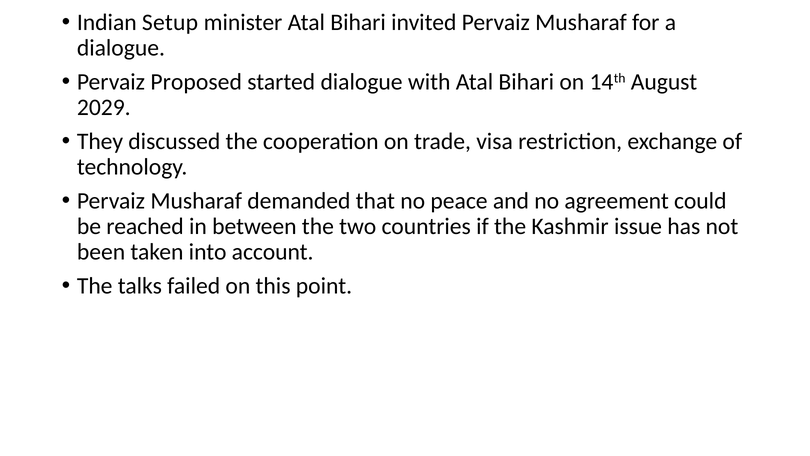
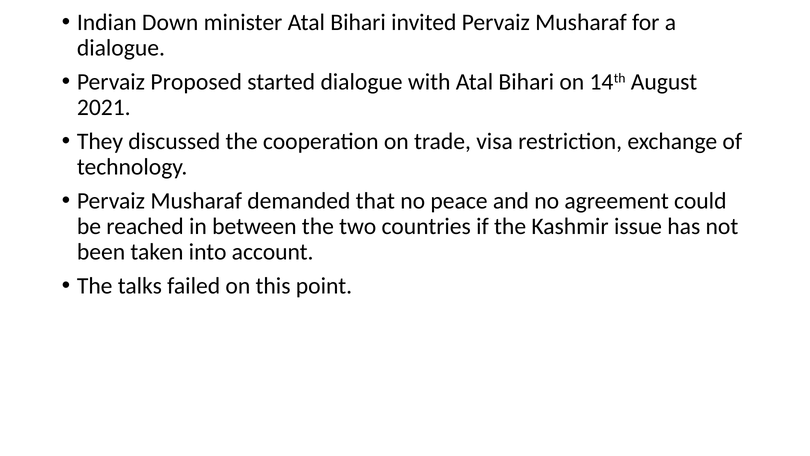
Setup: Setup -> Down
2029: 2029 -> 2021
